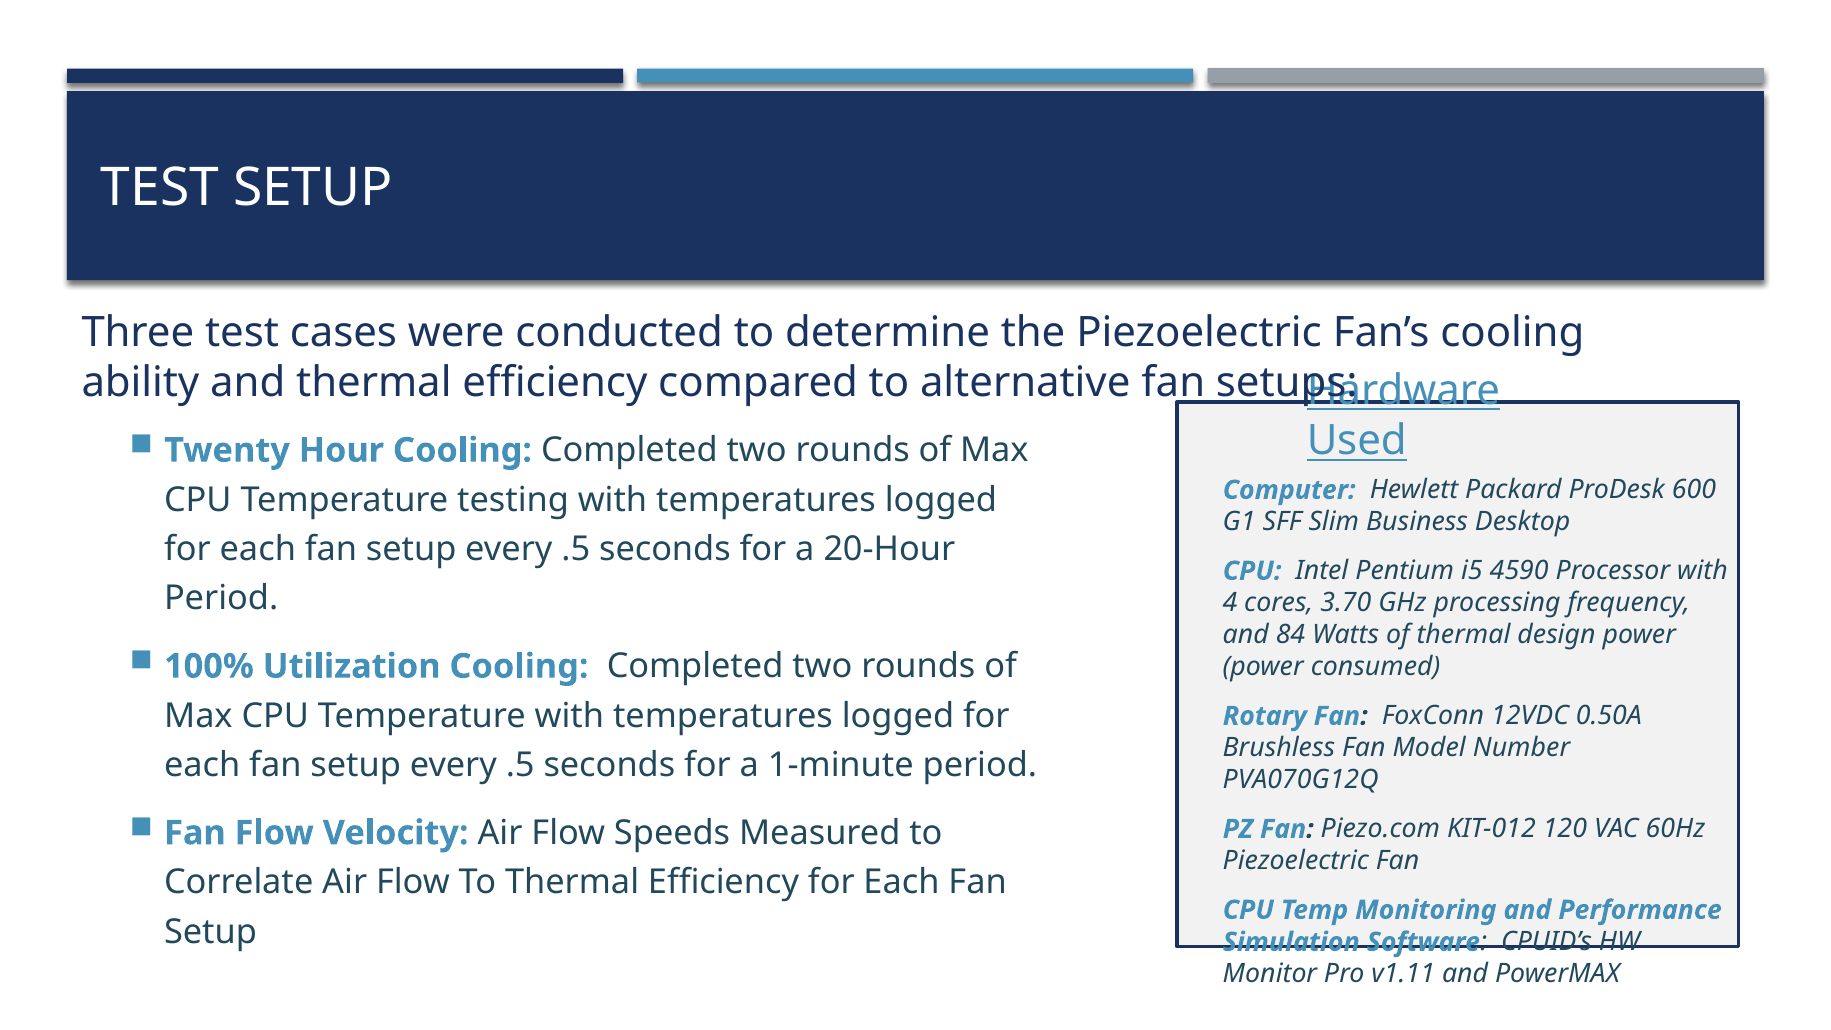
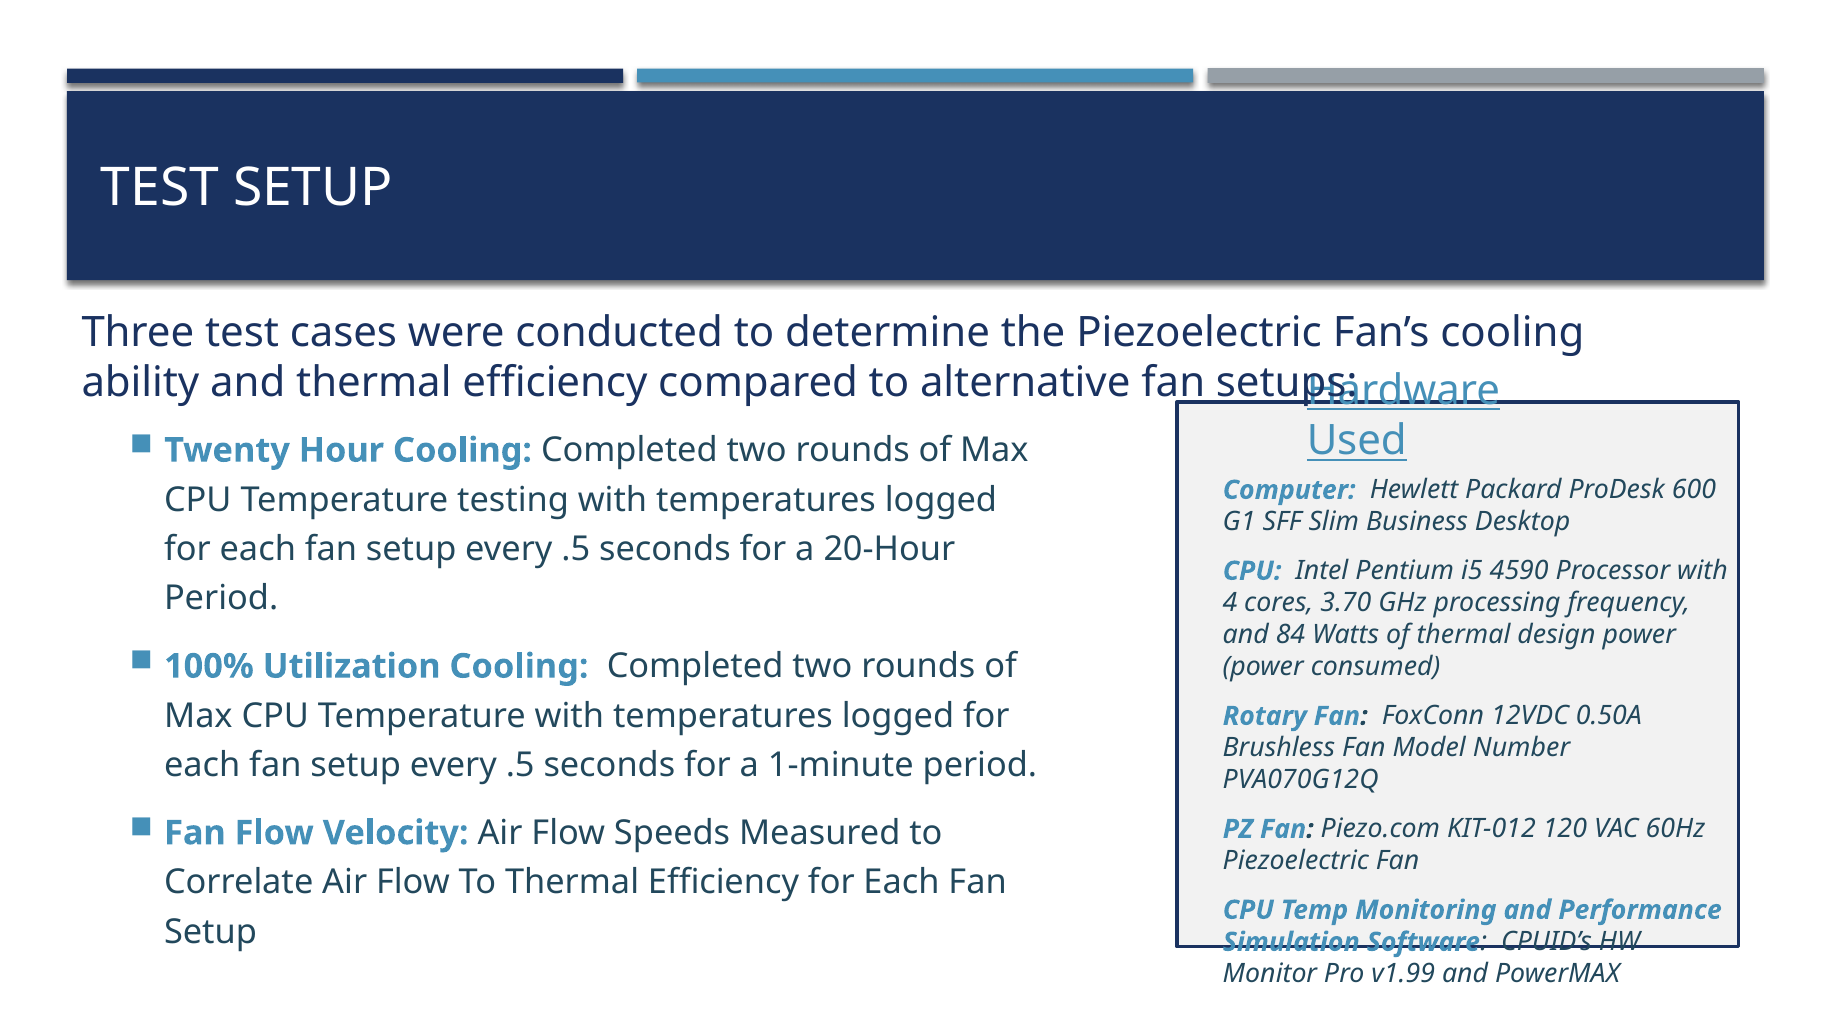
v1.11: v1.11 -> v1.99
